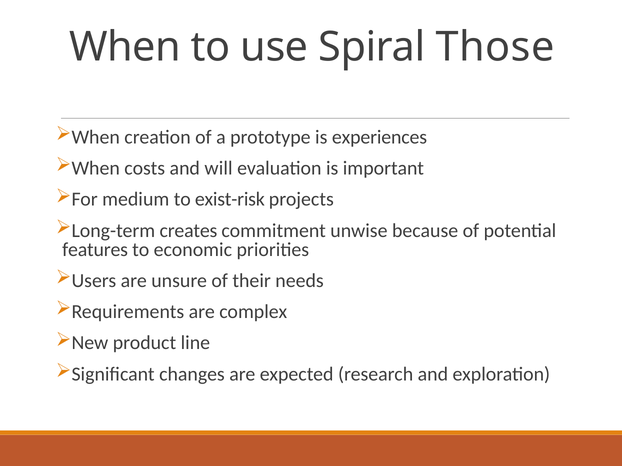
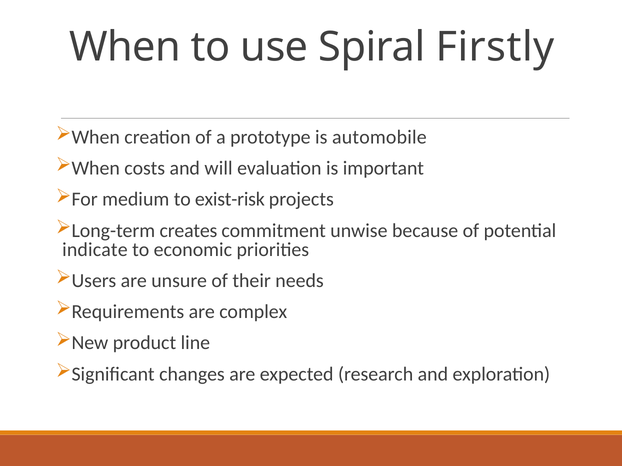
Those: Those -> Firstly
experiences: experiences -> automobile
features: features -> indicate
